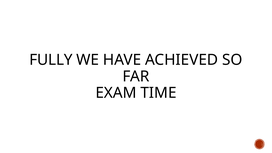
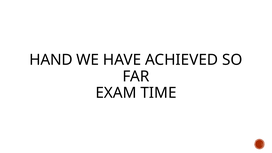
FULLY: FULLY -> HAND
